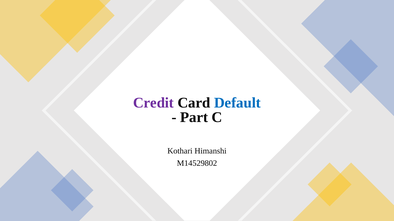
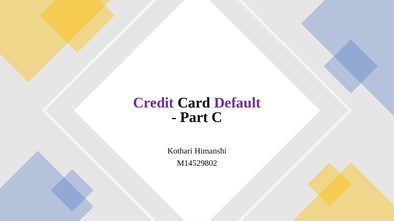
Default colour: blue -> purple
